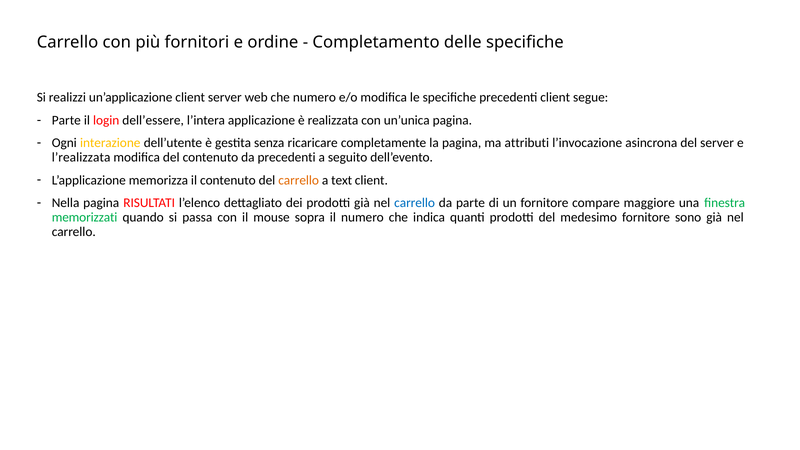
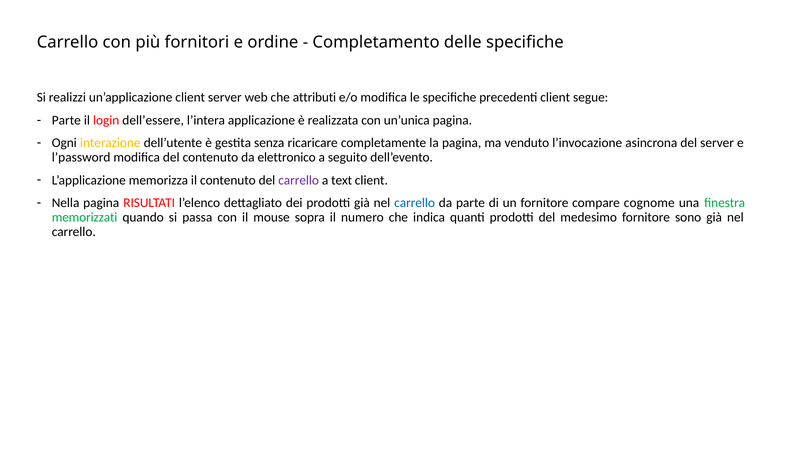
che numero: numero -> attributi
attributi: attributi -> venduto
l’realizzata: l’realizzata -> l’password
da precedenti: precedenti -> elettronico
carrello at (299, 180) colour: orange -> purple
maggiore: maggiore -> cognome
